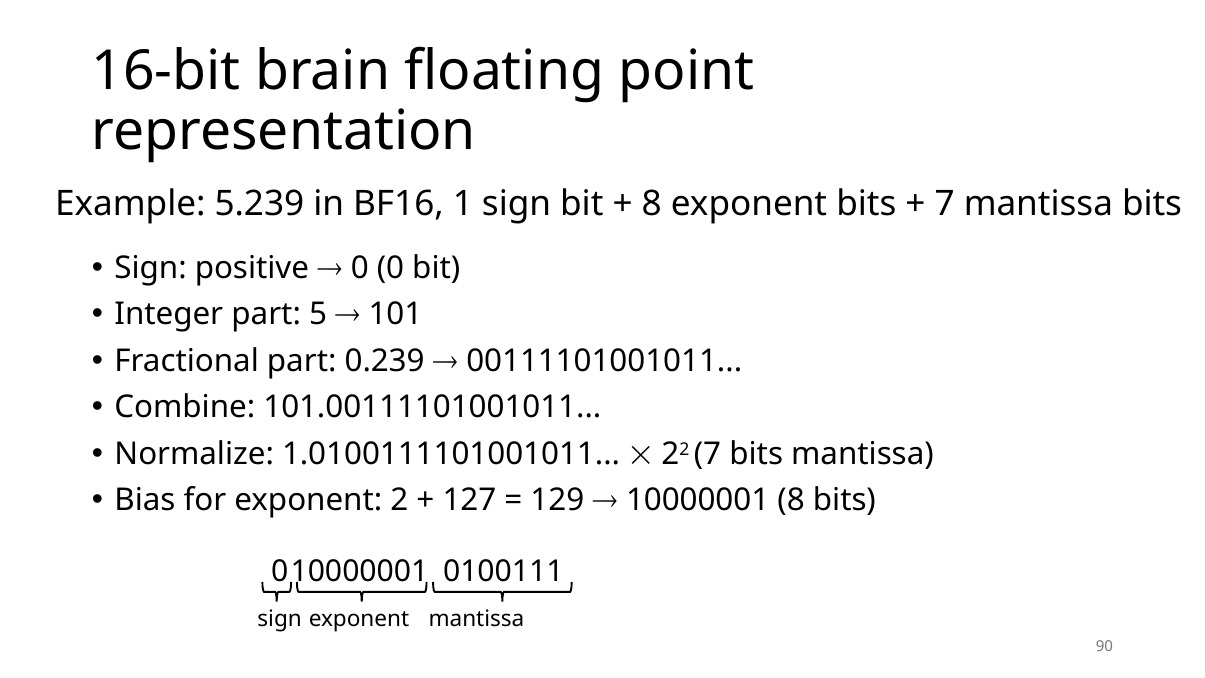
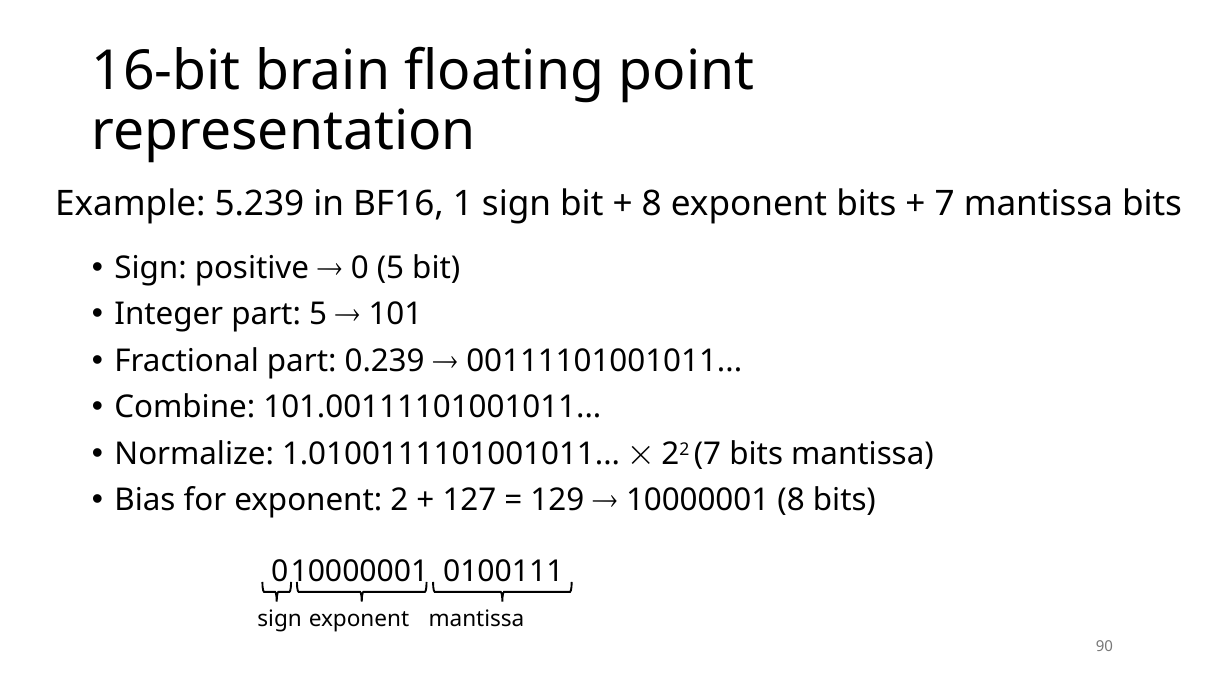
0 0: 0 -> 5
